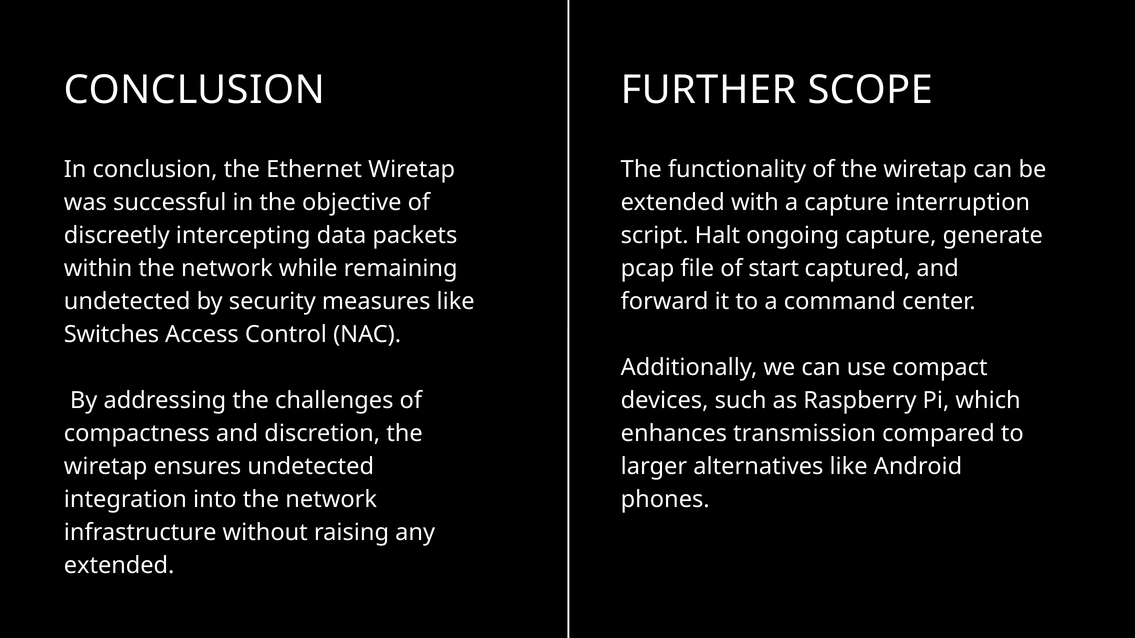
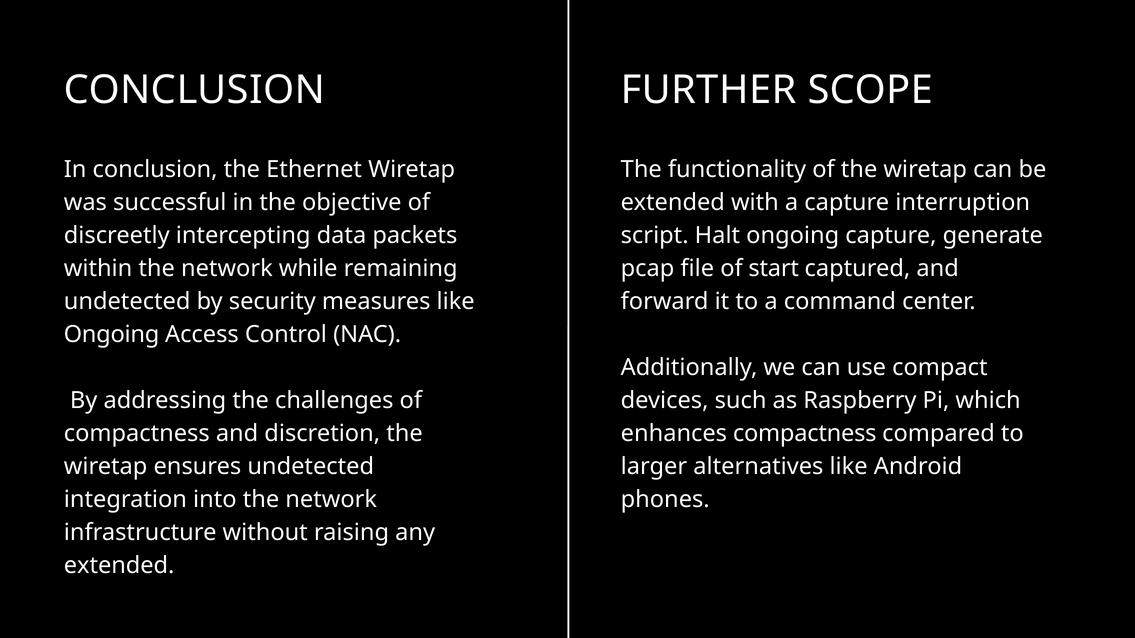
Switches at (111, 335): Switches -> Ongoing
enhances transmission: transmission -> compactness
